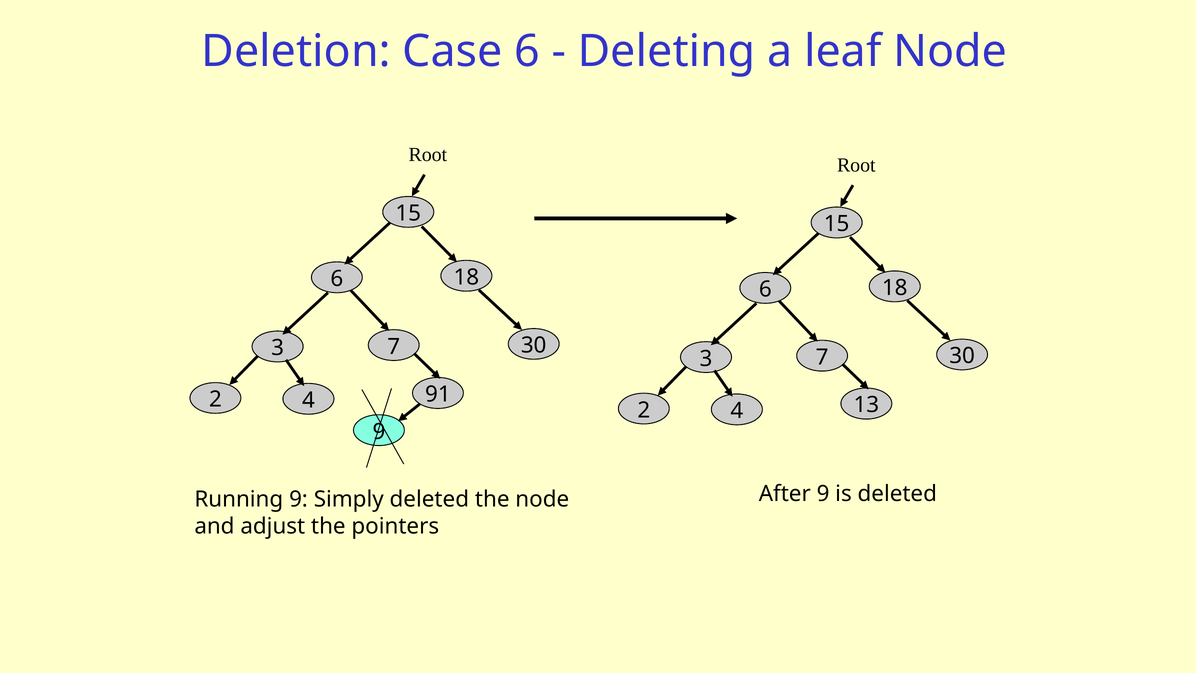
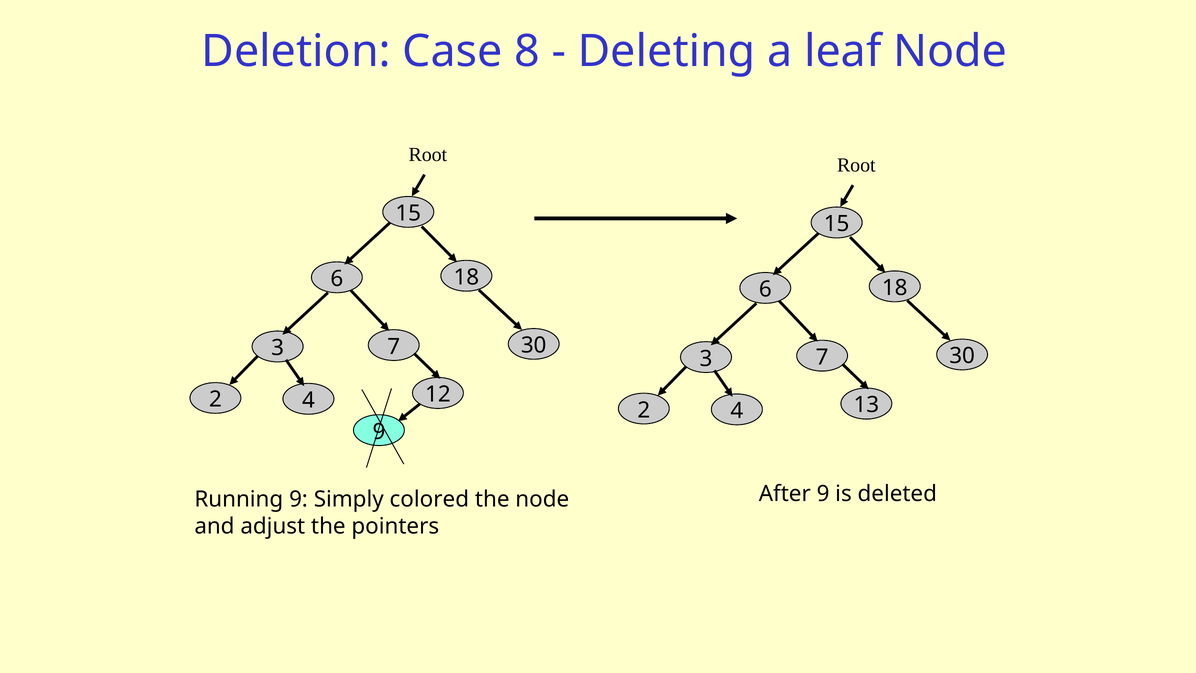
Case 6: 6 -> 8
91: 91 -> 12
Simply deleted: deleted -> colored
